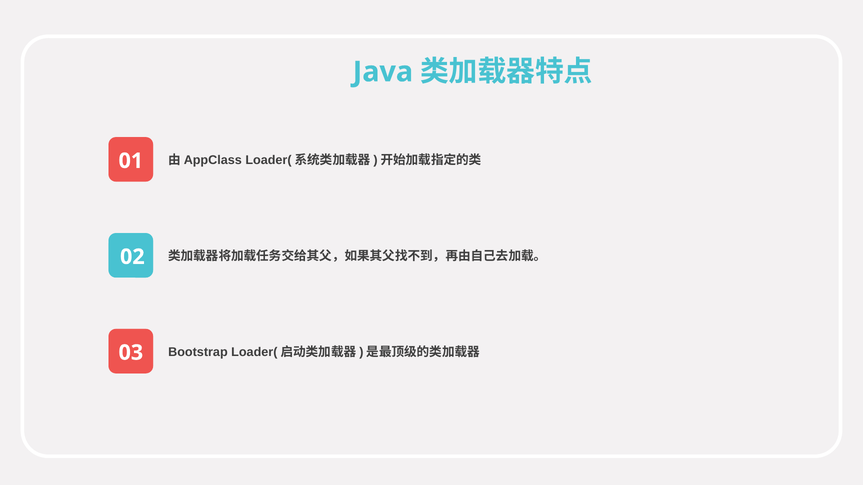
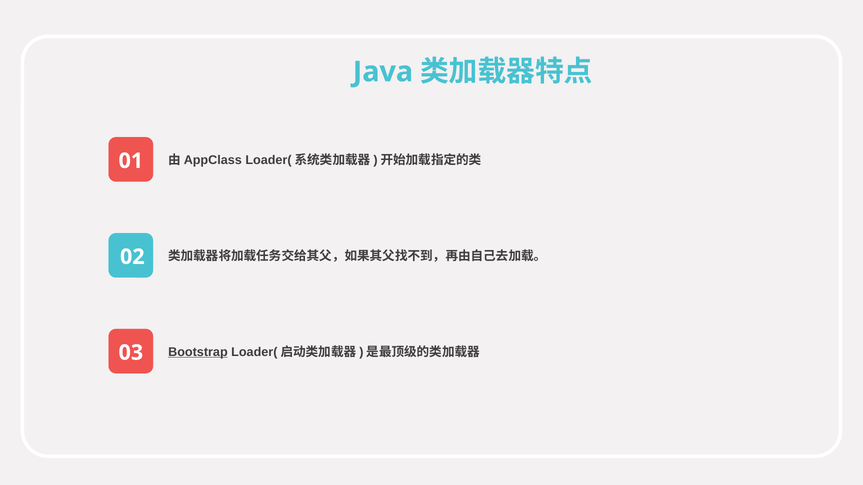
Bootstrap underline: none -> present
